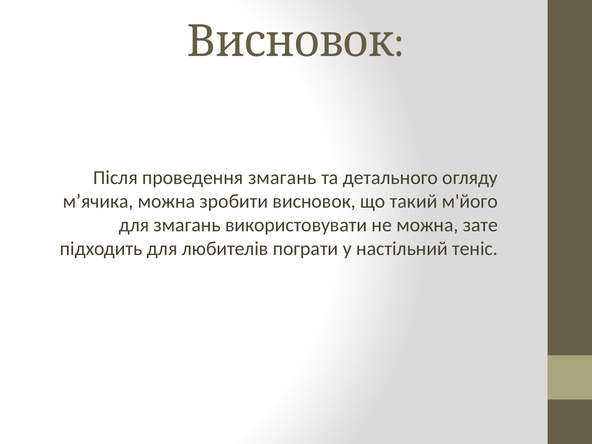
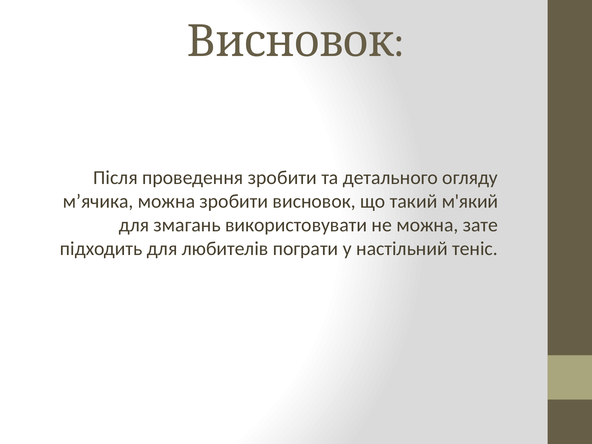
проведення змагань: змагань -> зробити
м'його: м'його -> м'який
